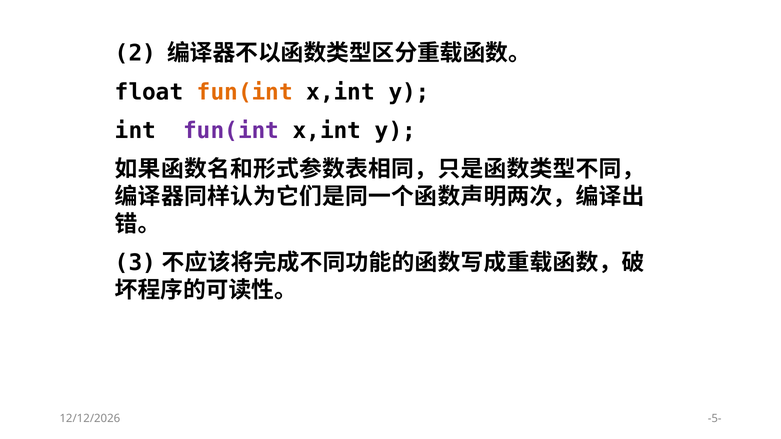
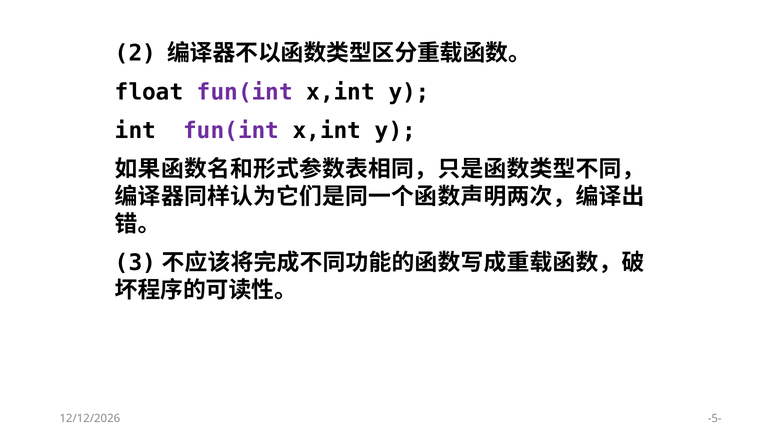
fun(int at (245, 92) colour: orange -> purple
